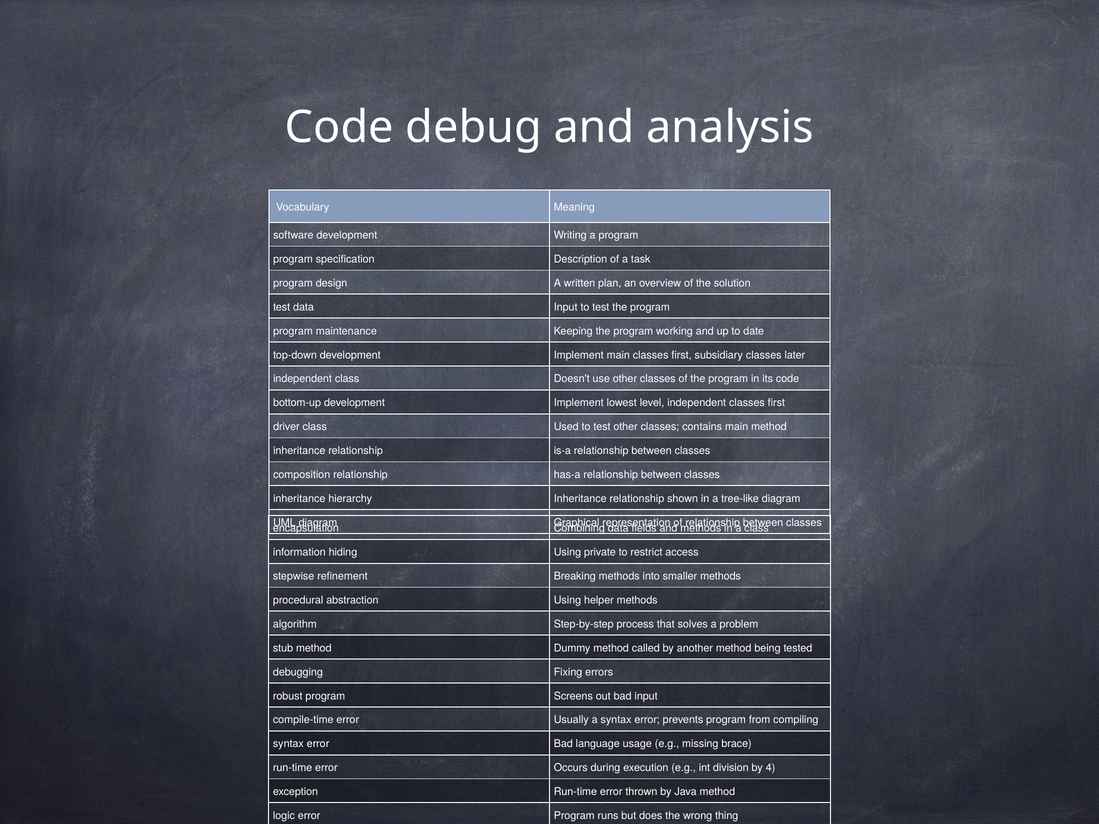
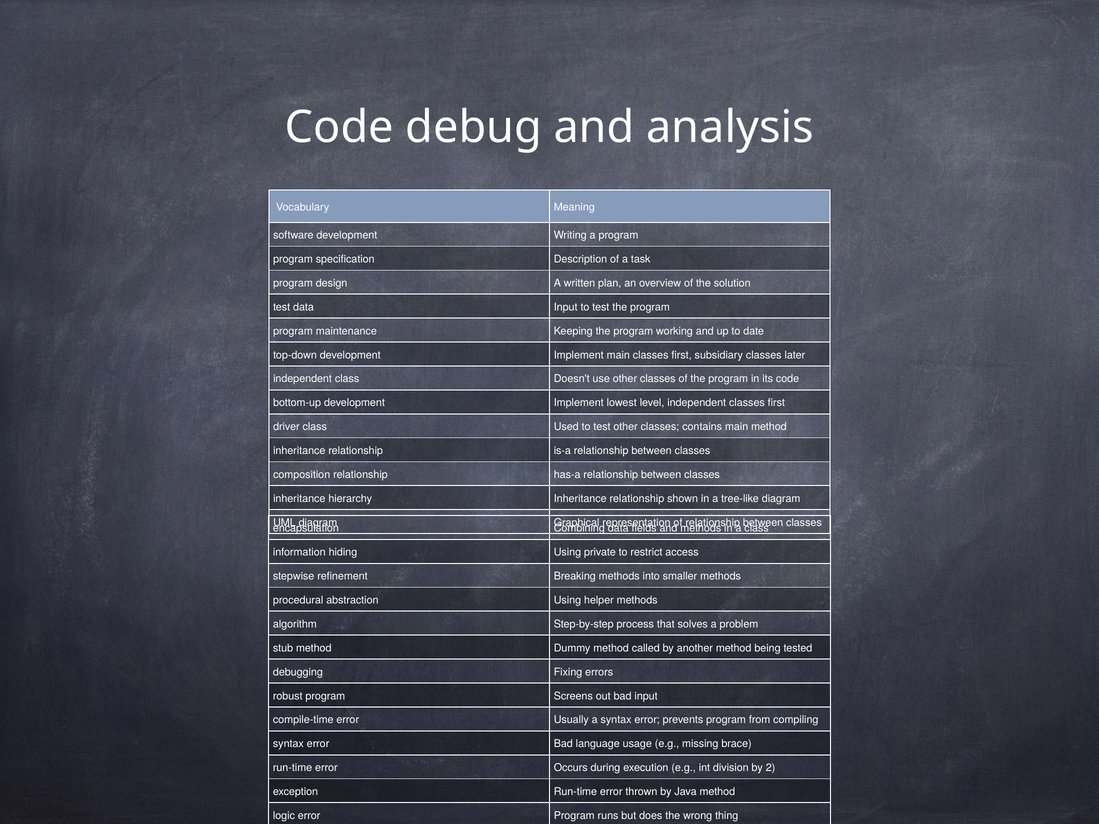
4: 4 -> 2
